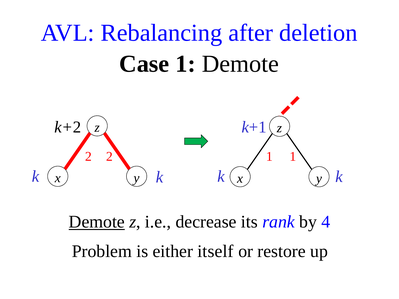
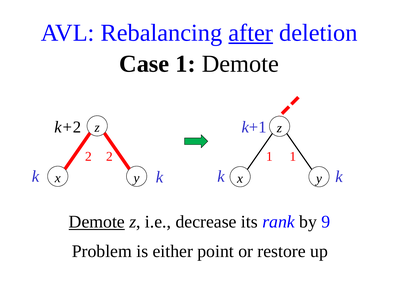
after underline: none -> present
4: 4 -> 9
itself: itself -> point
